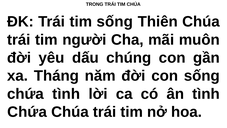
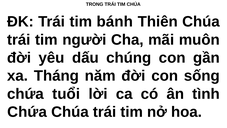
tim sống: sống -> bánh
chứa tình: tình -> tuổi
